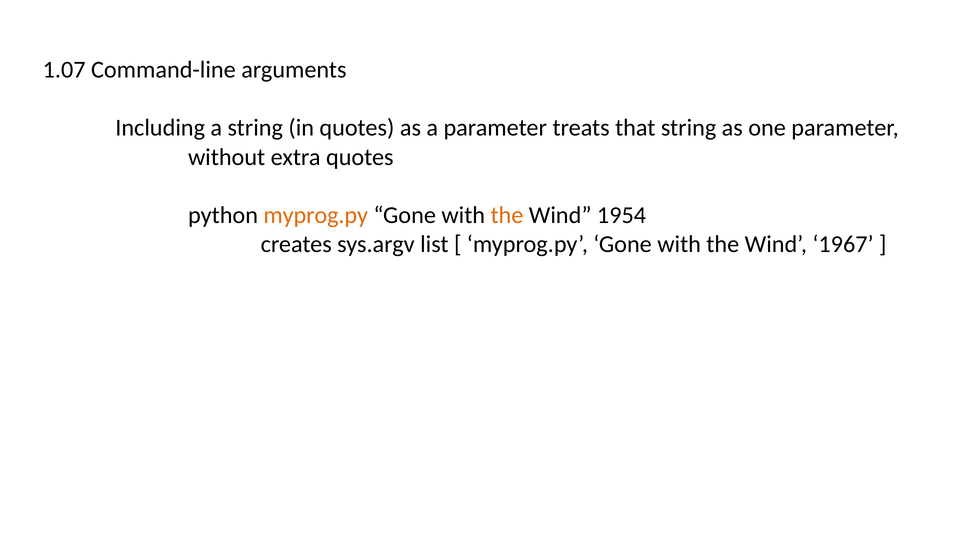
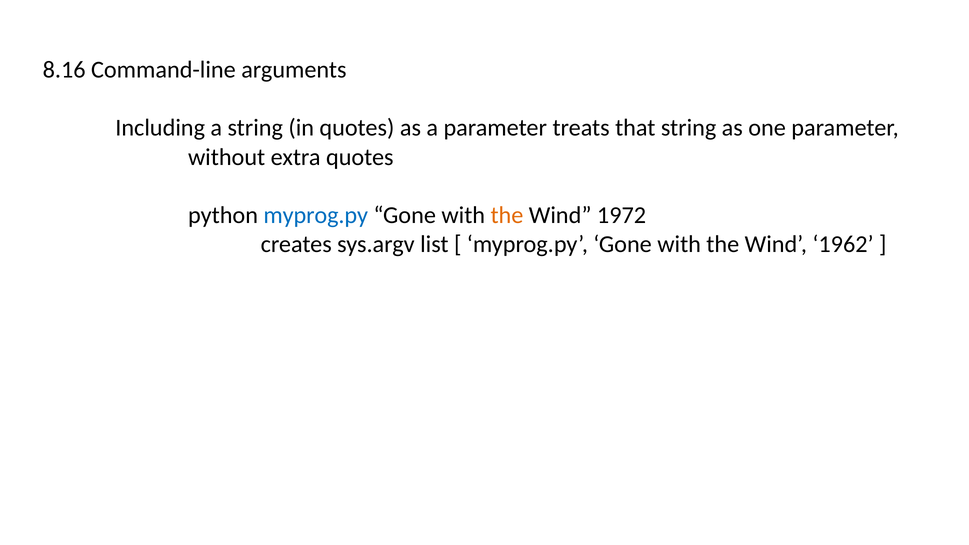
1.07: 1.07 -> 8.16
myprog.py at (316, 215) colour: orange -> blue
1954: 1954 -> 1972
1967: 1967 -> 1962
